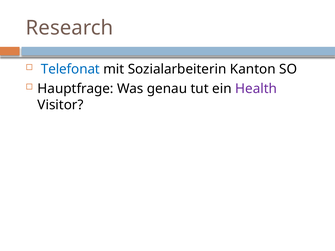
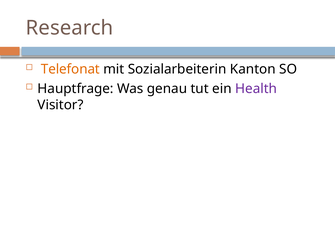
Telefonat colour: blue -> orange
